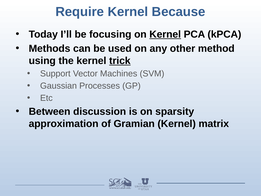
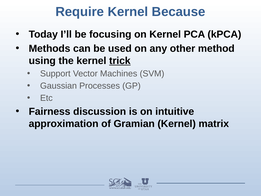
Kernel at (165, 34) underline: present -> none
Between: Between -> Fairness
sparsity: sparsity -> intuitive
